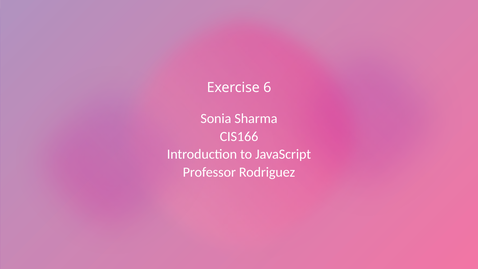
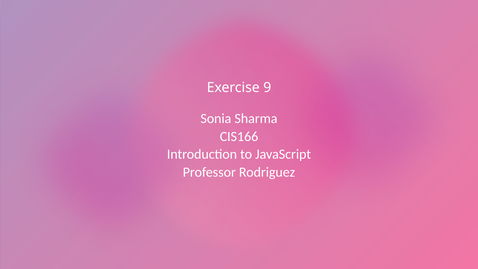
6: 6 -> 9
